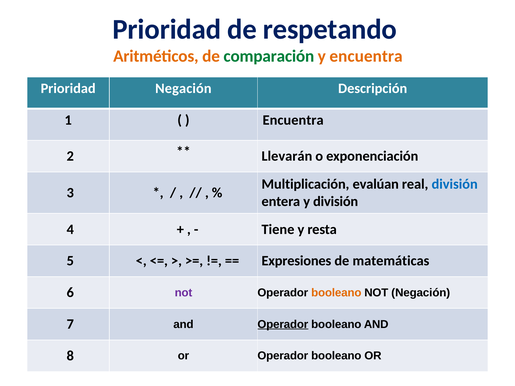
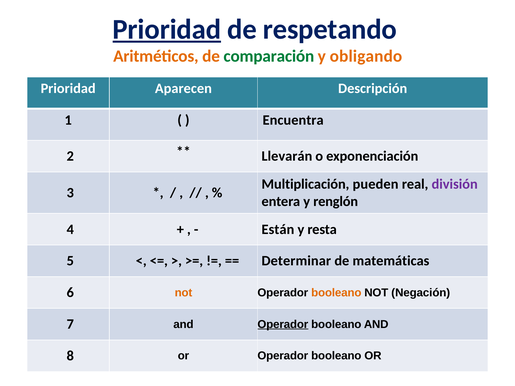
Prioridad at (167, 29) underline: none -> present
y encuentra: encuentra -> obligando
Prioridad Negación: Negación -> Aparecen
evalúan: evalúan -> pueden
división at (455, 184) colour: blue -> purple
y división: división -> renglón
Tiene: Tiene -> Están
Expresiones: Expresiones -> Determinar
not at (183, 293) colour: purple -> orange
